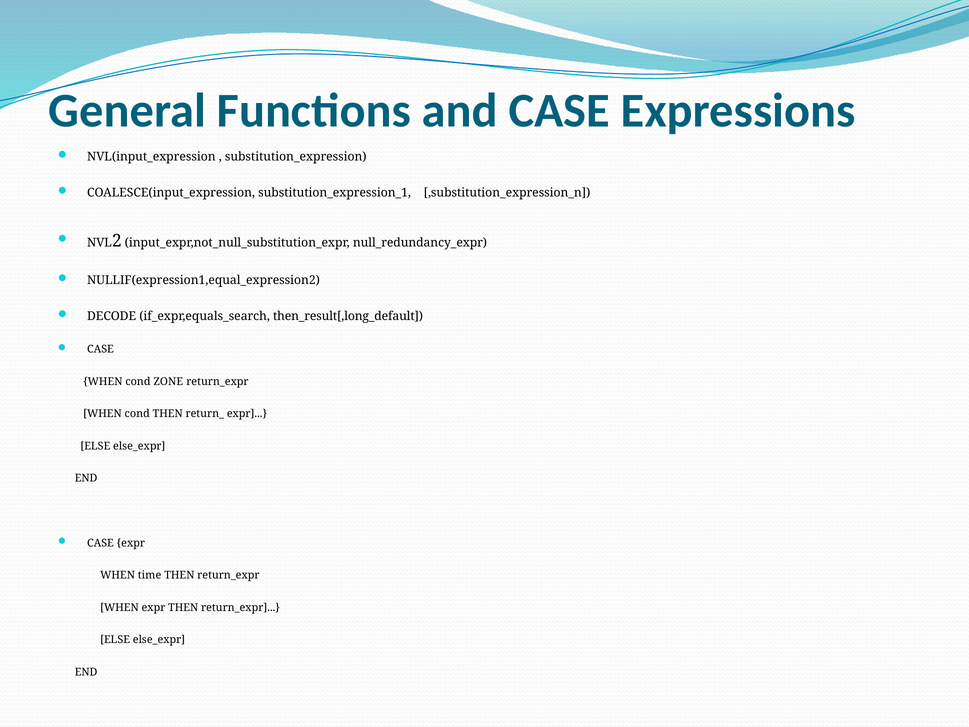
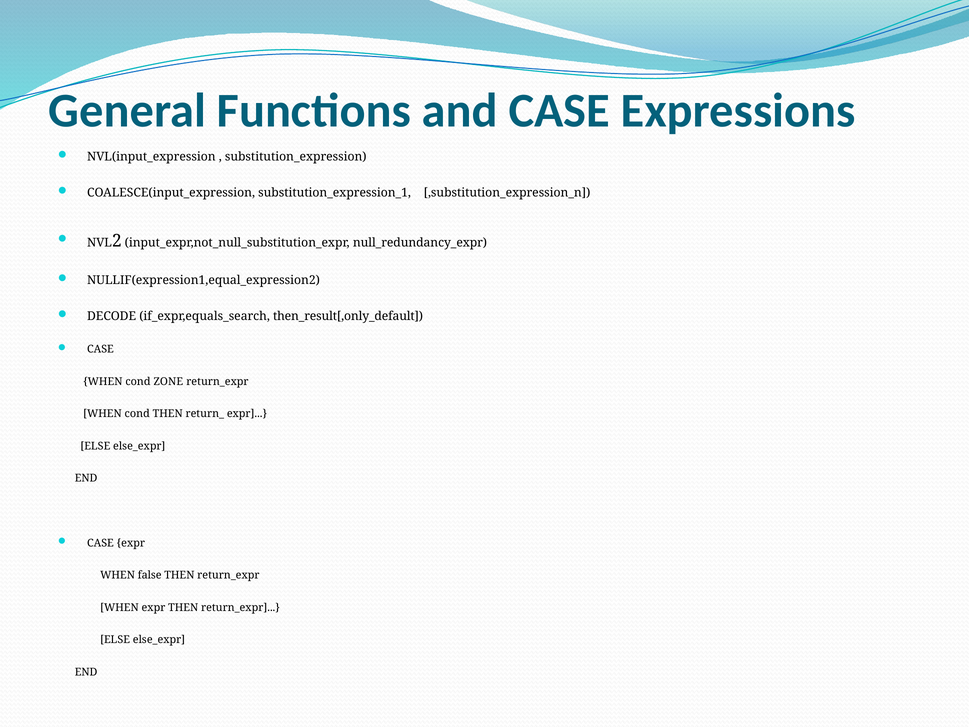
then_result[,long_default: then_result[,long_default -> then_result[,only_default
time: time -> false
